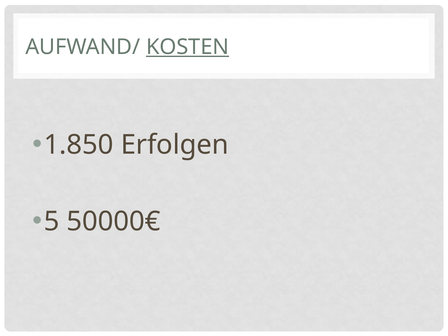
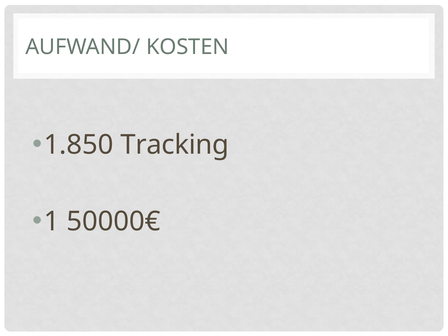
KOSTEN underline: present -> none
Erfolgen: Erfolgen -> Tracking
5: 5 -> 1
